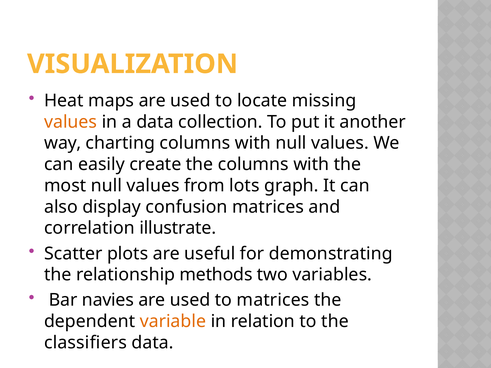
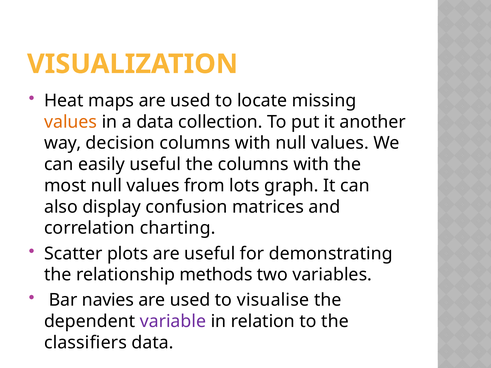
charting: charting -> decision
easily create: create -> useful
illustrate: illustrate -> charting
to matrices: matrices -> visualise
variable colour: orange -> purple
